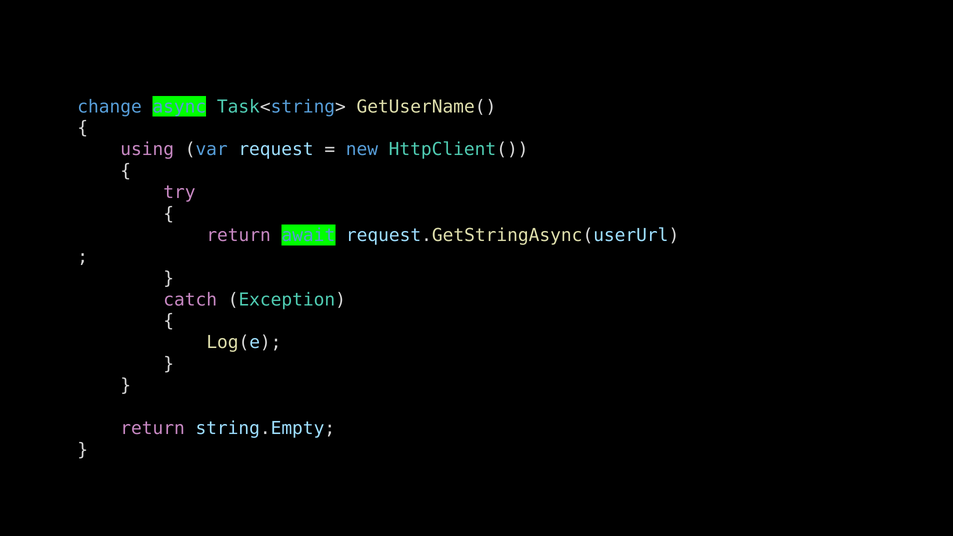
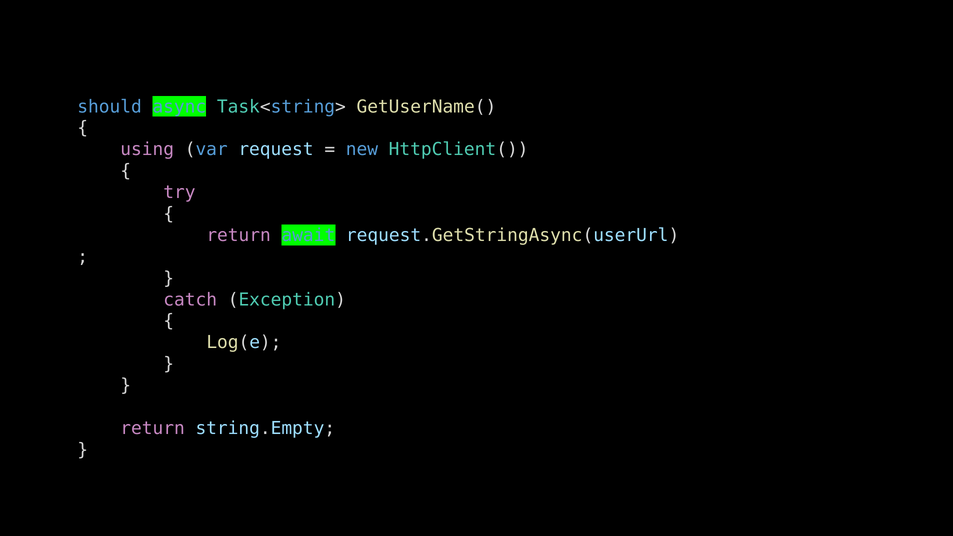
change: change -> should
